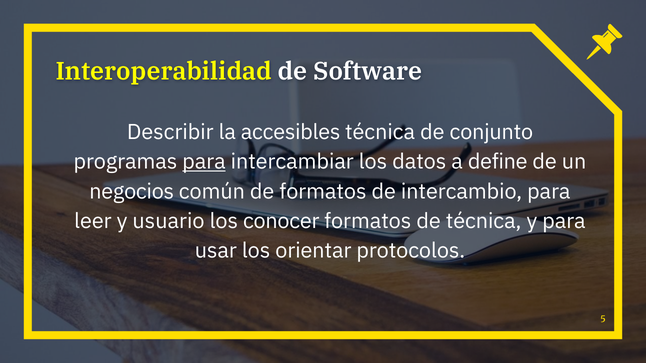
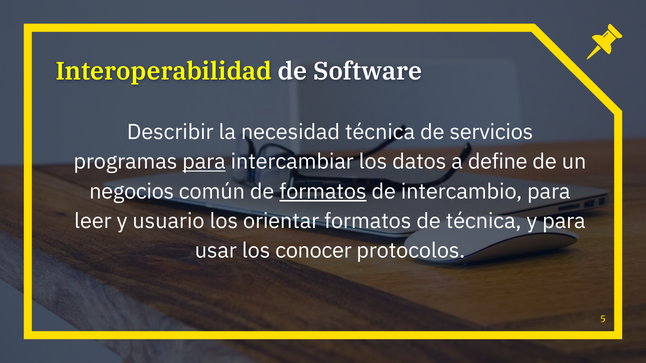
accesibles: accesibles -> necesidad
conjunto: conjunto -> servicios
formatos at (323, 192) underline: none -> present
conocer: conocer -> orientar
orientar: orientar -> conocer
